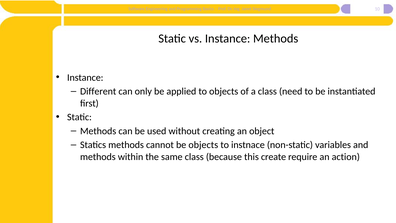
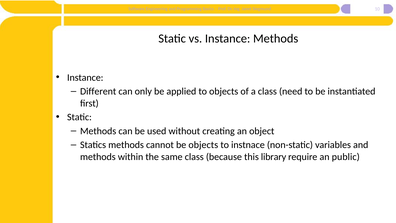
create: create -> library
action: action -> public
